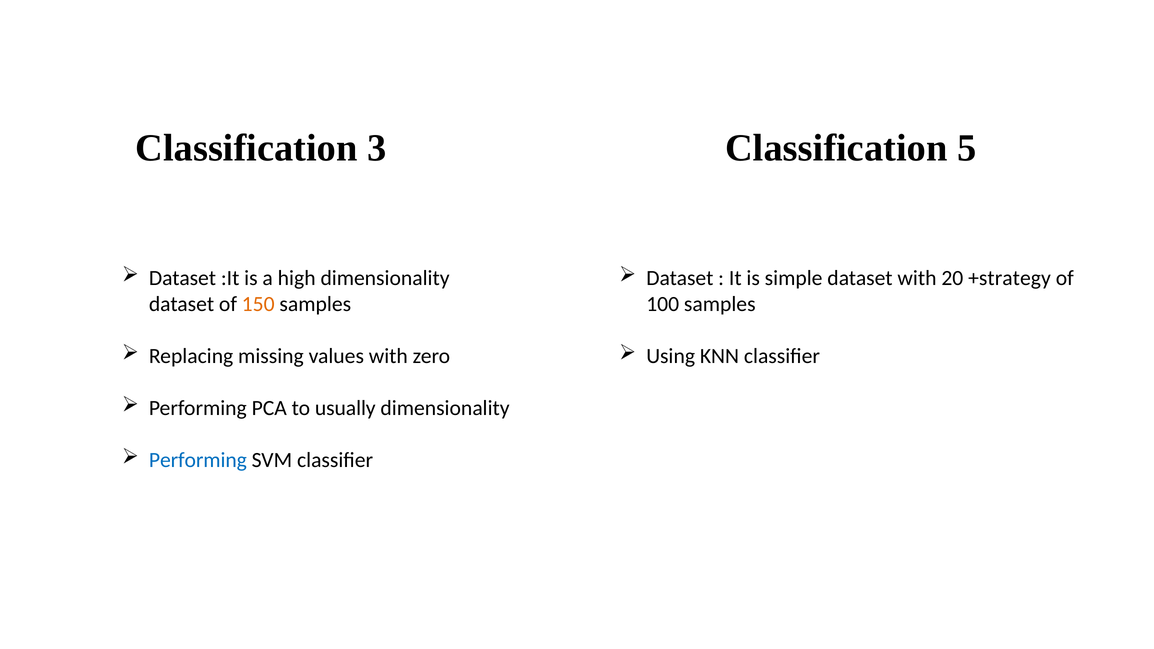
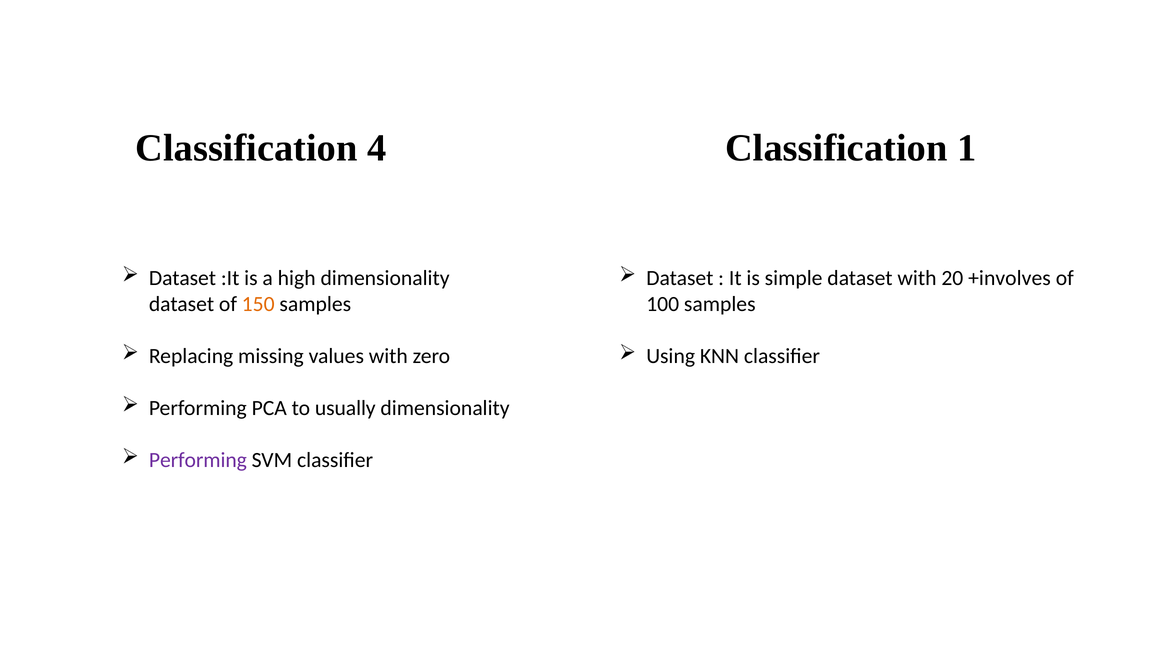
3: 3 -> 4
5: 5 -> 1
+strategy: +strategy -> +involves
Performing at (198, 460) colour: blue -> purple
